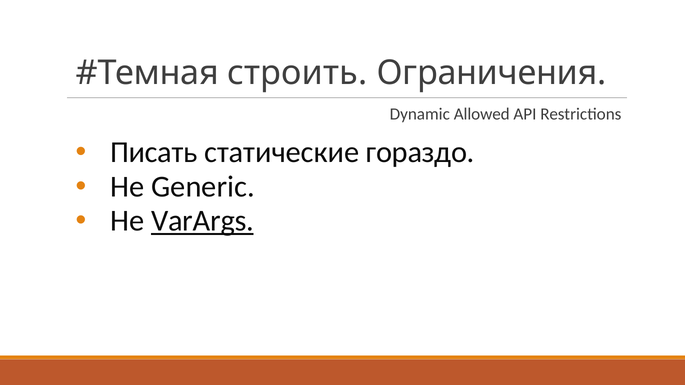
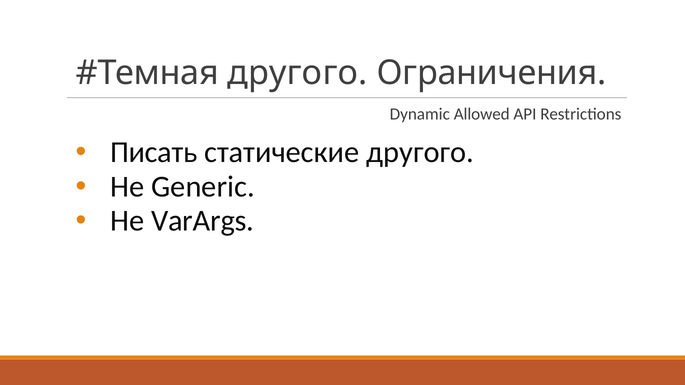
строить at (297, 73): строить -> другого
статические гораздо: гораздо -> другого
VarArgs underline: present -> none
